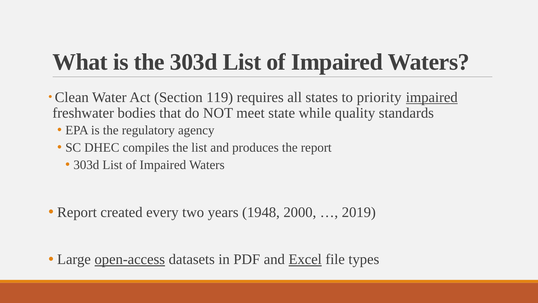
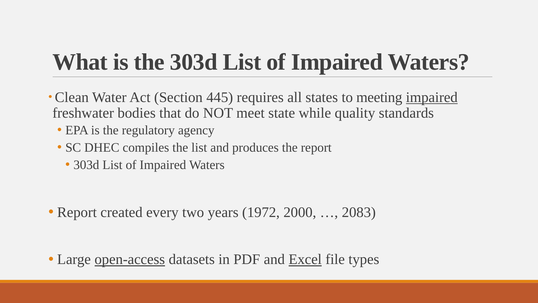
119: 119 -> 445
priority: priority -> meeting
1948: 1948 -> 1972
2019: 2019 -> 2083
